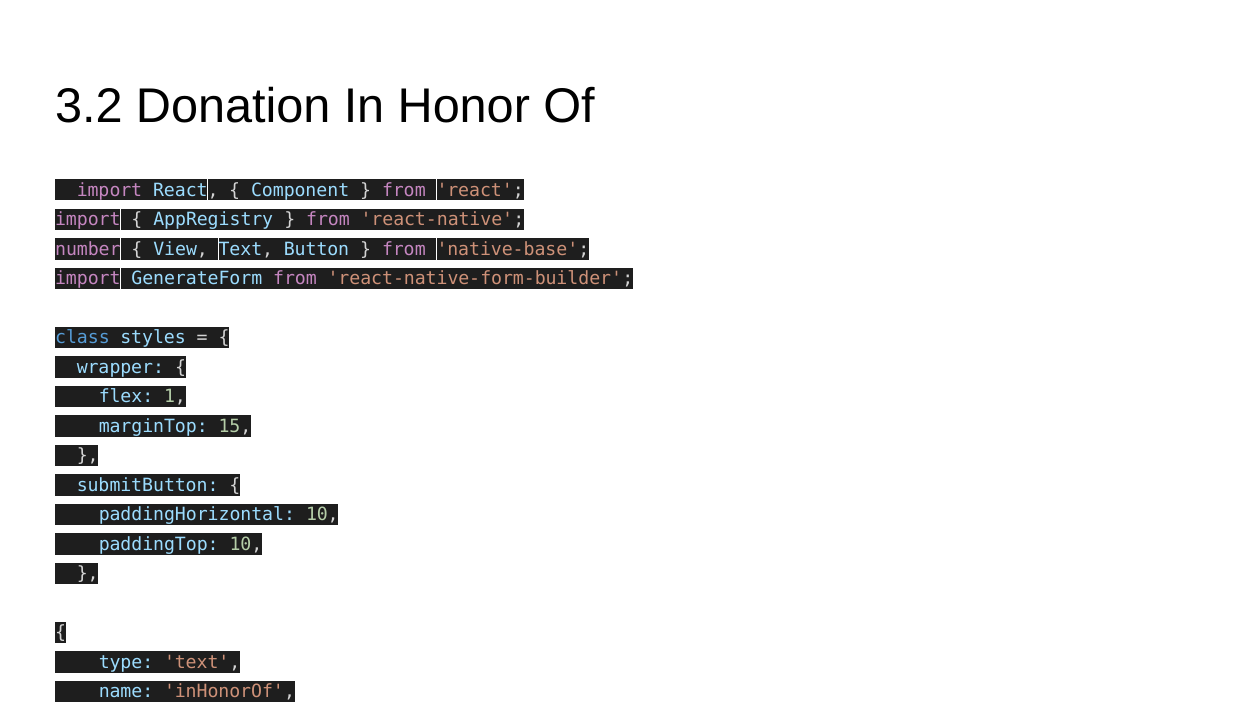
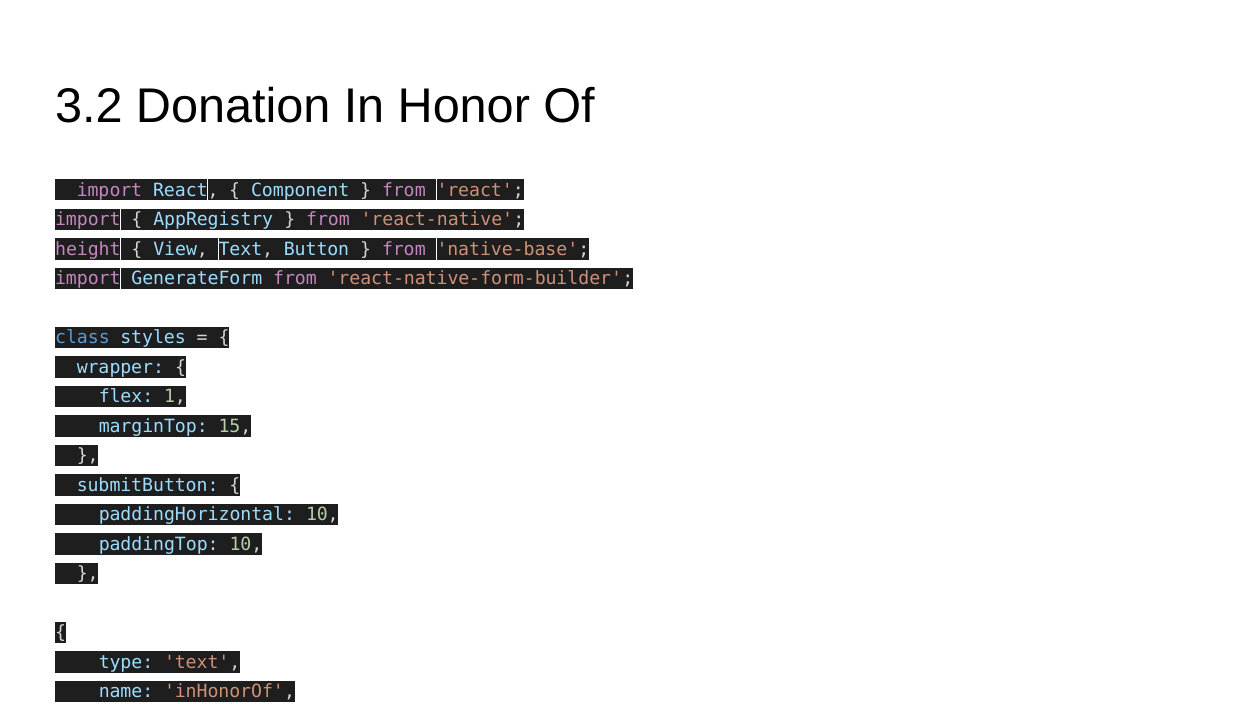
number: number -> height
